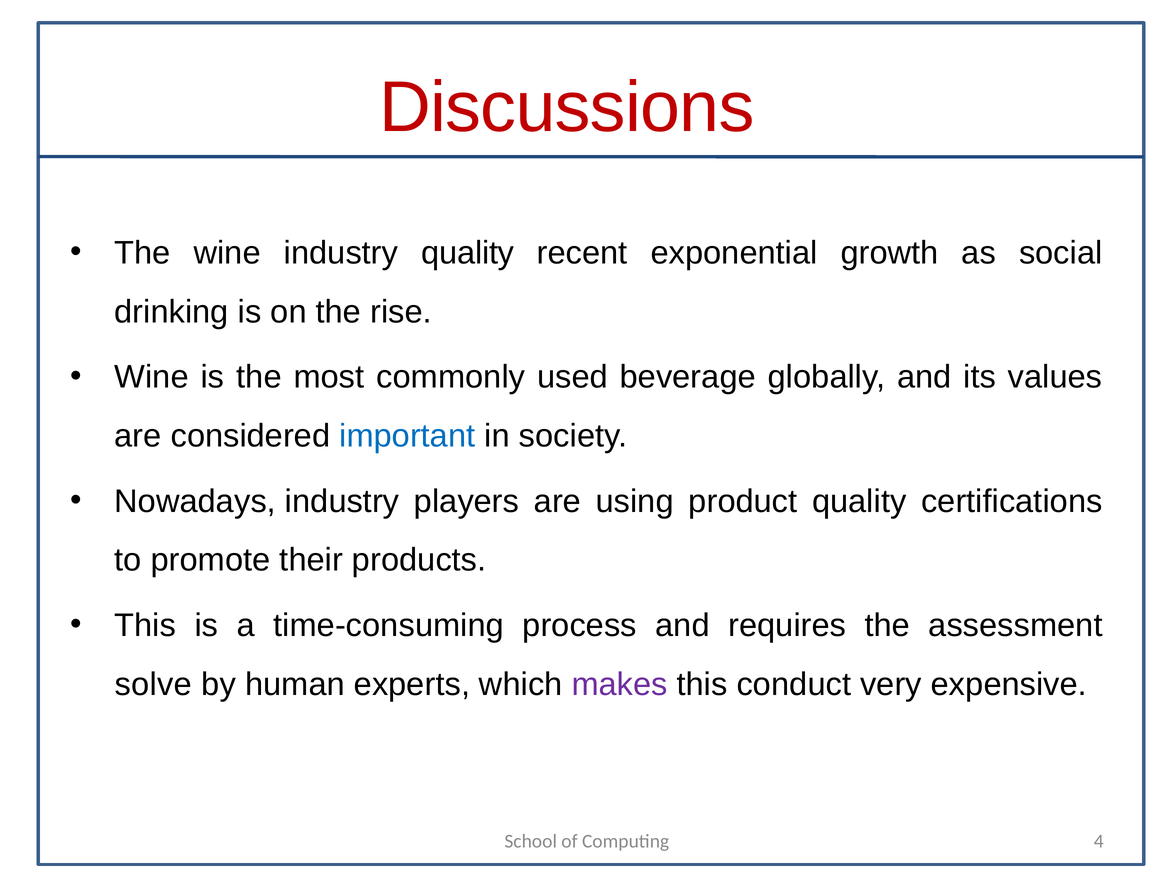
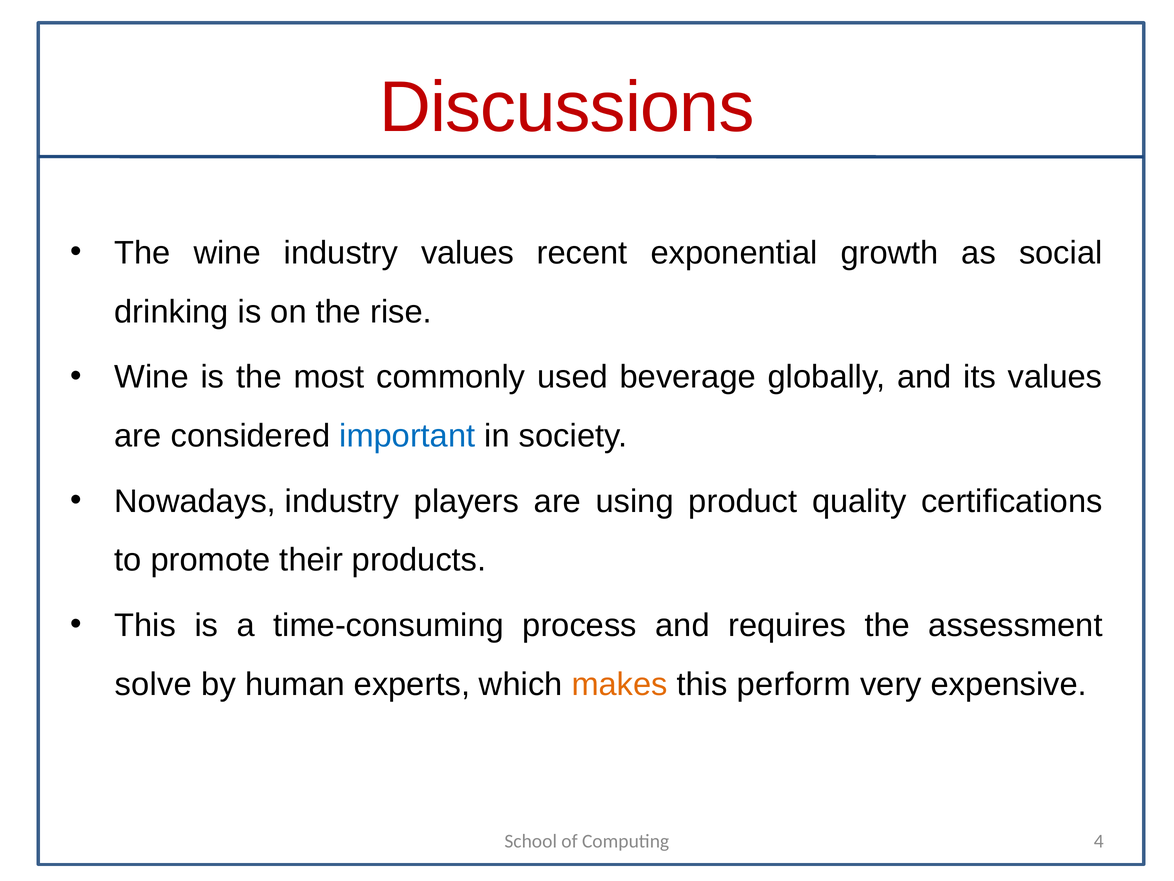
industry quality: quality -> values
makes colour: purple -> orange
conduct: conduct -> perform
